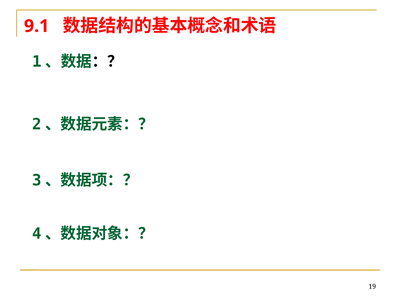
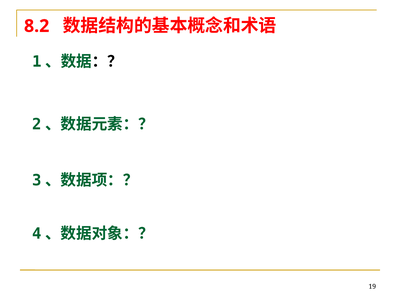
9.1: 9.1 -> 8.2
